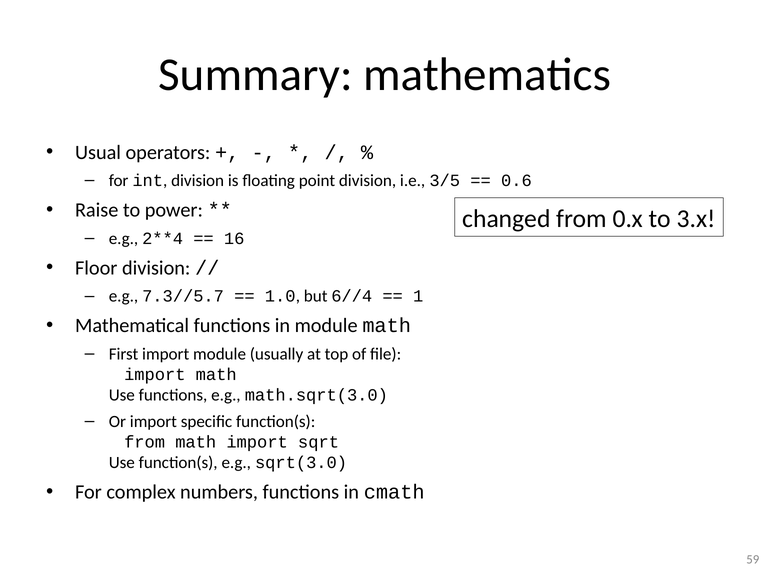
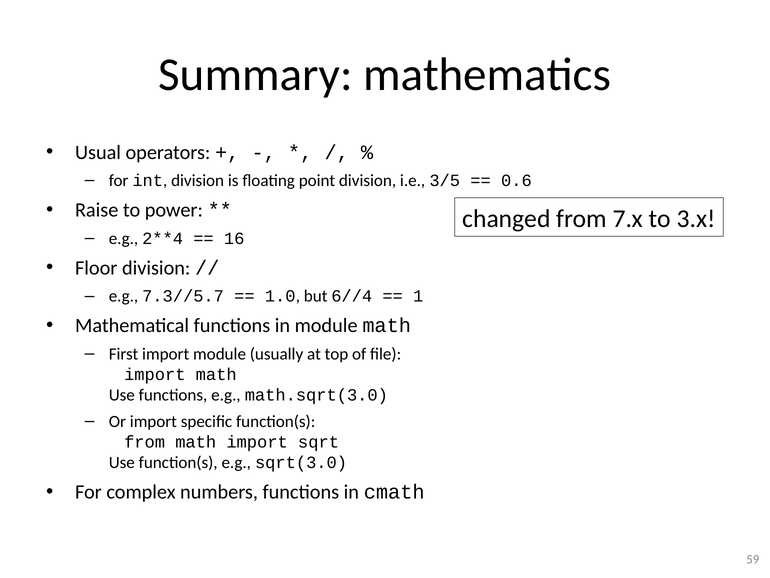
0.x: 0.x -> 7.x
